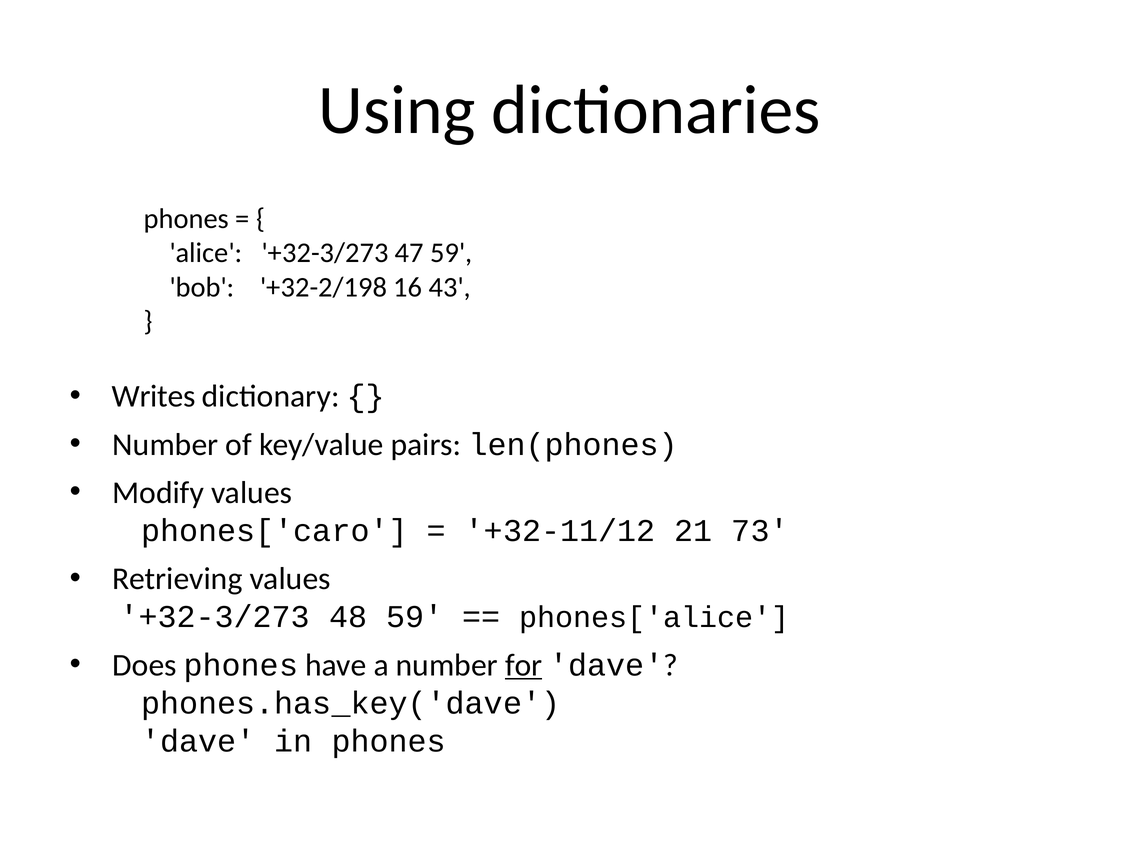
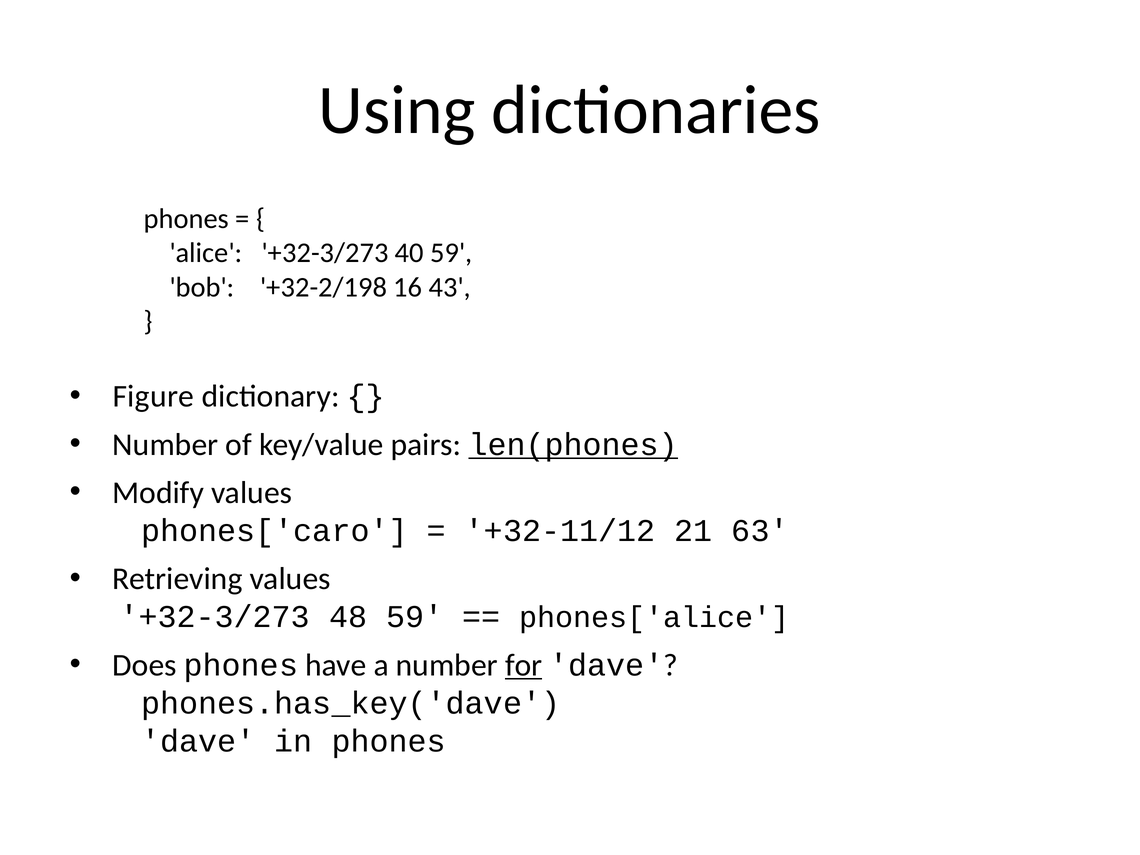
47: 47 -> 40
Writes: Writes -> Figure
len(phones underline: none -> present
73: 73 -> 63
